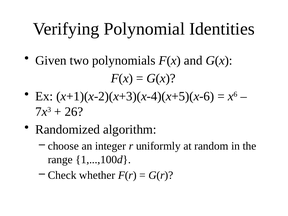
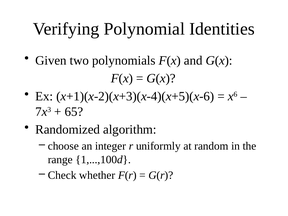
26: 26 -> 65
